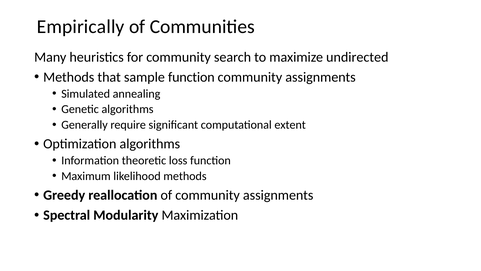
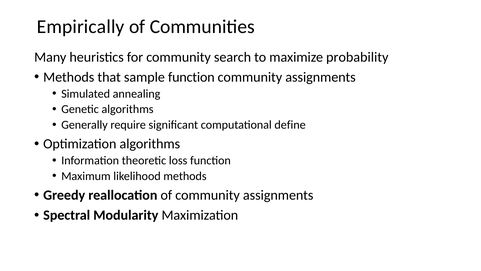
undirected: undirected -> probability
extent: extent -> define
